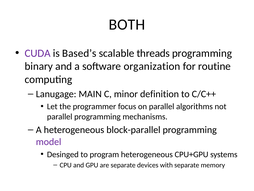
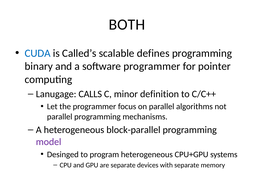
CUDA colour: purple -> blue
Based’s: Based’s -> Called’s
threads: threads -> defines
software organization: organization -> programmer
routine: routine -> pointer
MAIN: MAIN -> CALLS
